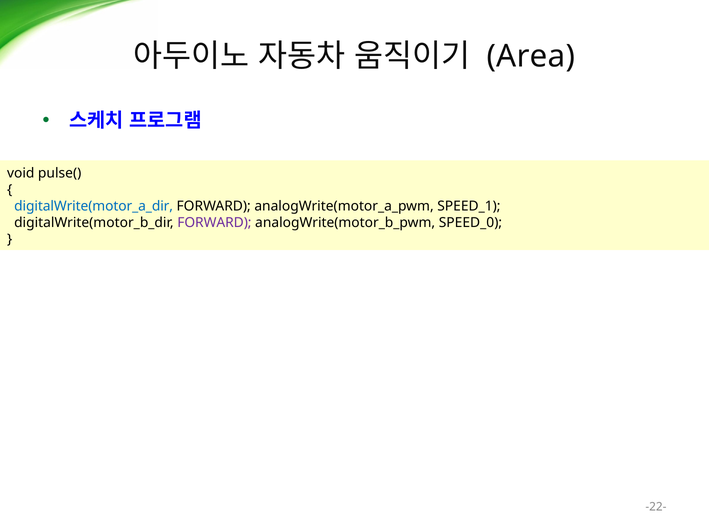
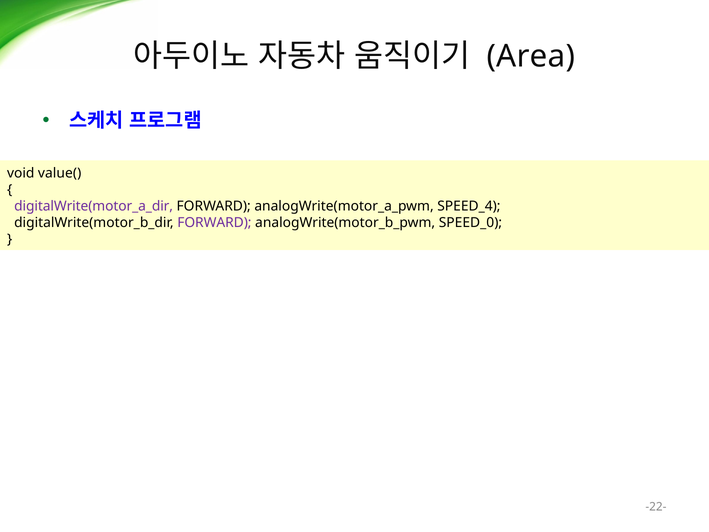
pulse(: pulse( -> value(
digitalWrite(motor_a_dir colour: blue -> purple
SPEED_1: SPEED_1 -> SPEED_4
